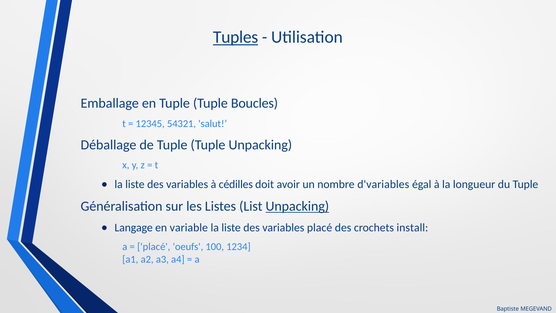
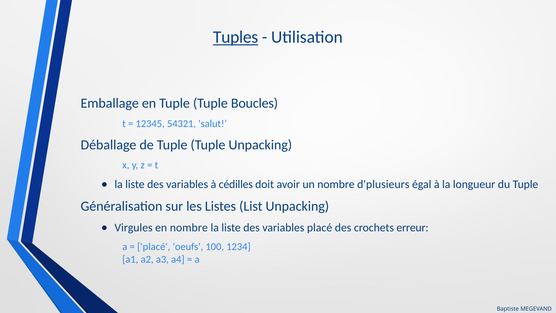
d'variables: d'variables -> d'plusieurs
Unpacking at (297, 206) underline: present -> none
Langage: Langage -> Virgules
en variable: variable -> nombre
install: install -> erreur
